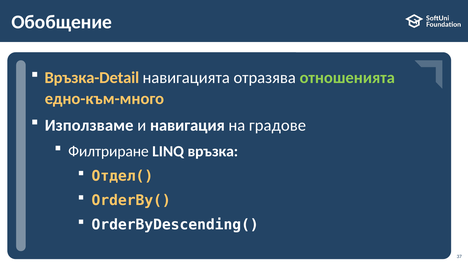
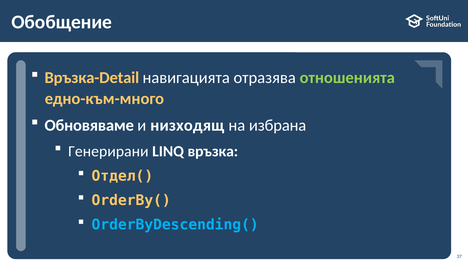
Използваме: Използваме -> Обновяваме
навигация: навигация -> низходящ
градове: градове -> избрана
Филтриране: Филтриране -> Генерирани
OrderByDescending( colour: white -> light blue
